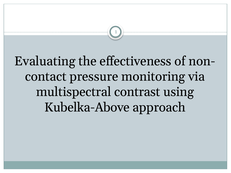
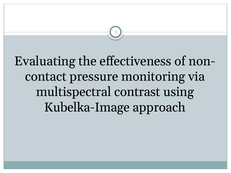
Kubelka-Above: Kubelka-Above -> Kubelka-Image
